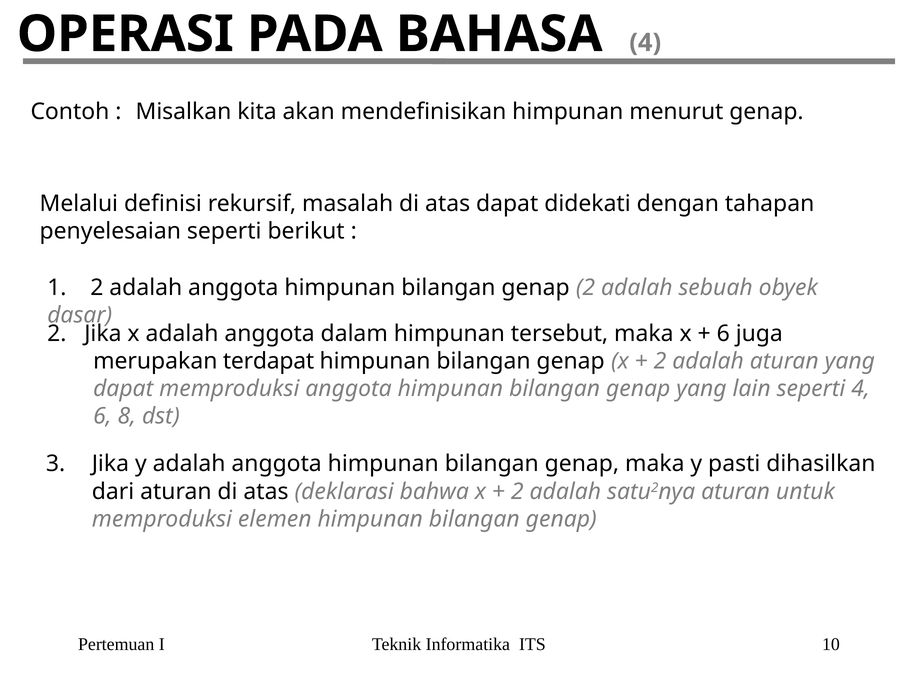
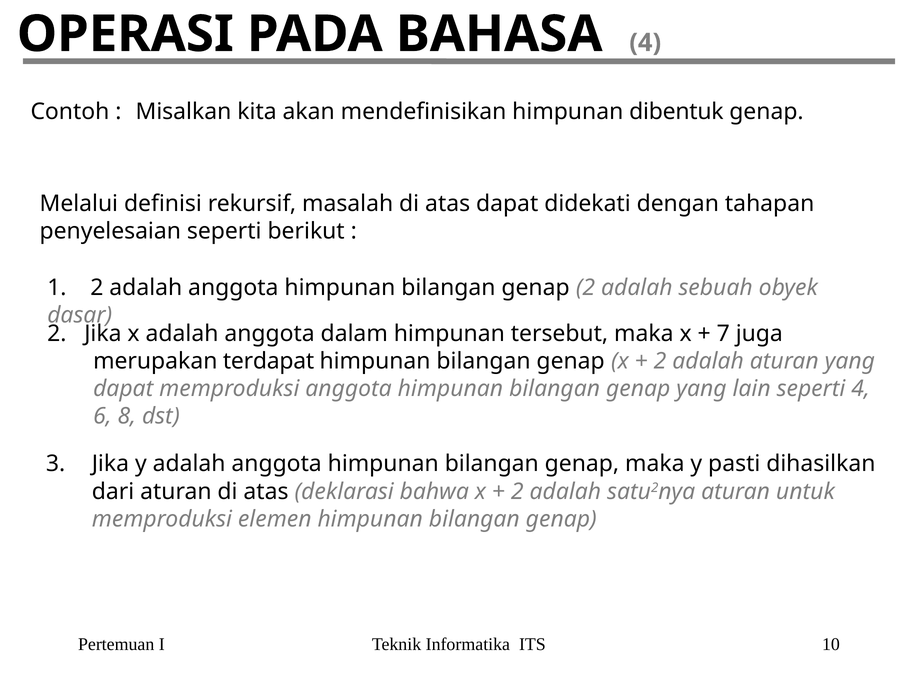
menurut: menurut -> dibentuk
6 at (723, 333): 6 -> 7
